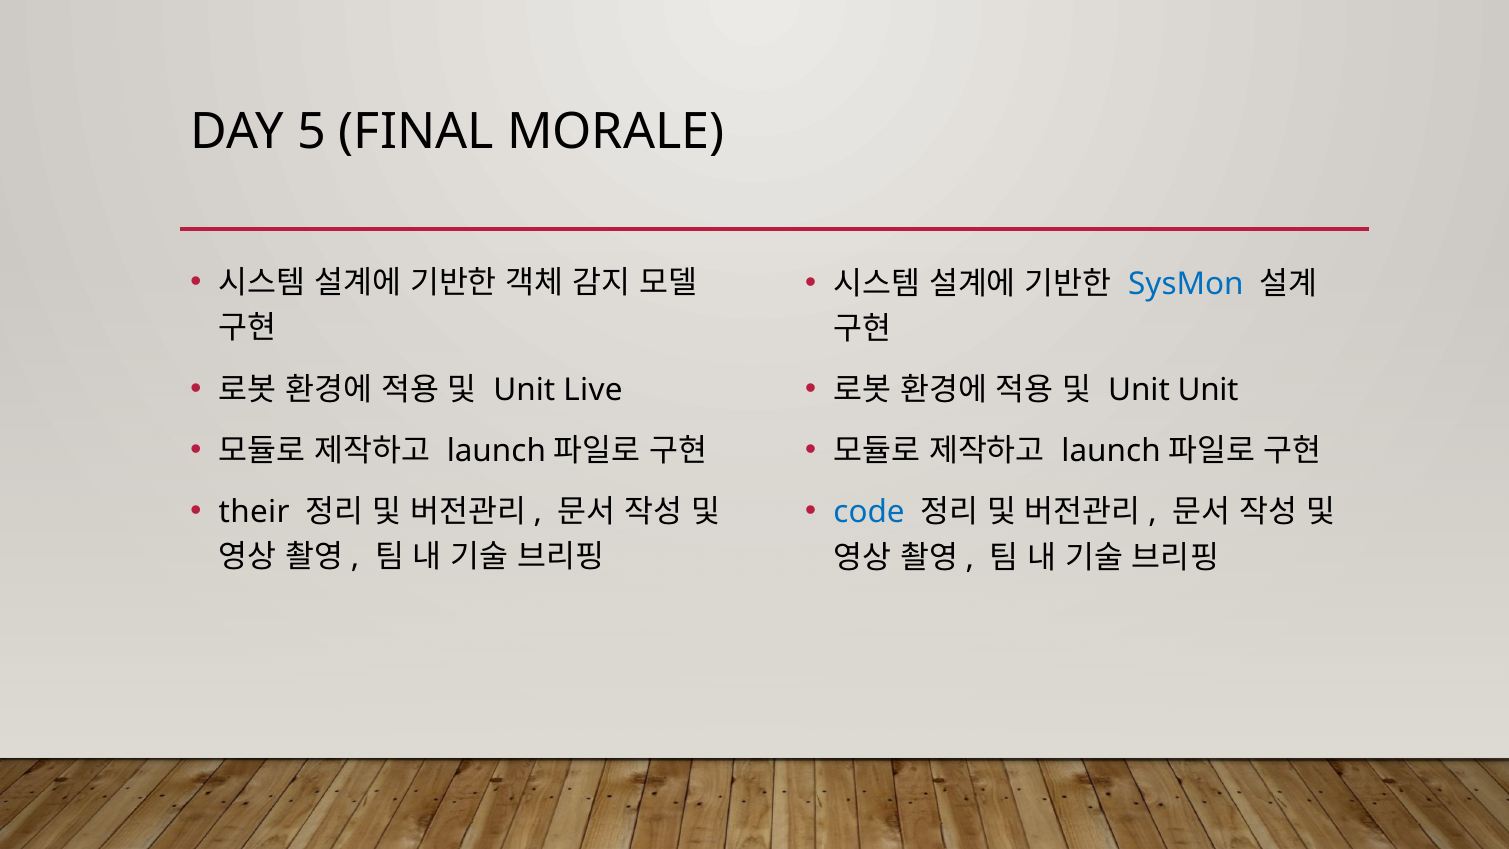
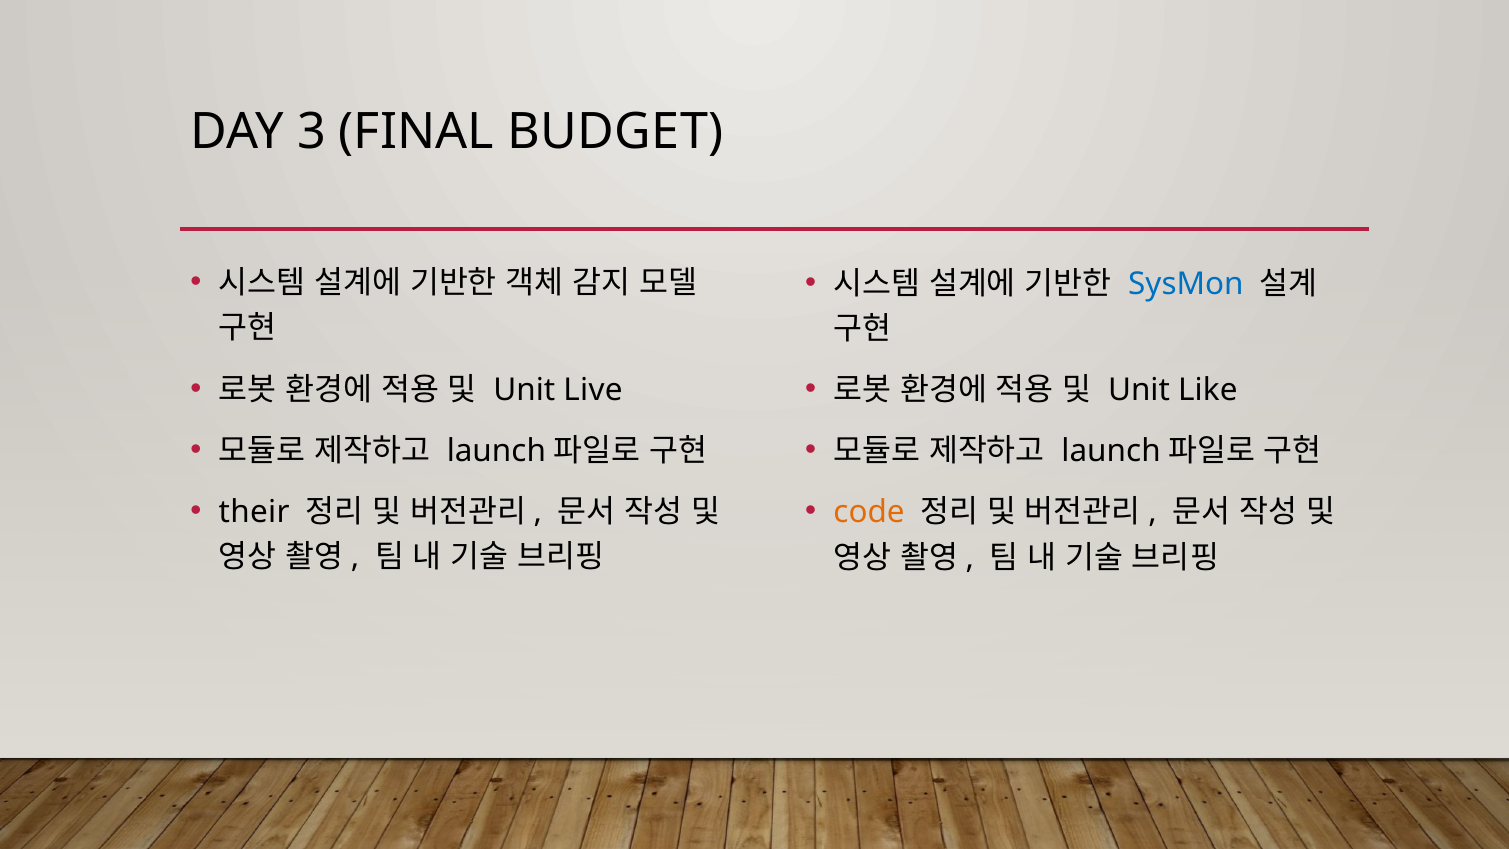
5: 5 -> 3
MORALE: MORALE -> BUDGET
Unit Unit: Unit -> Like
code colour: blue -> orange
